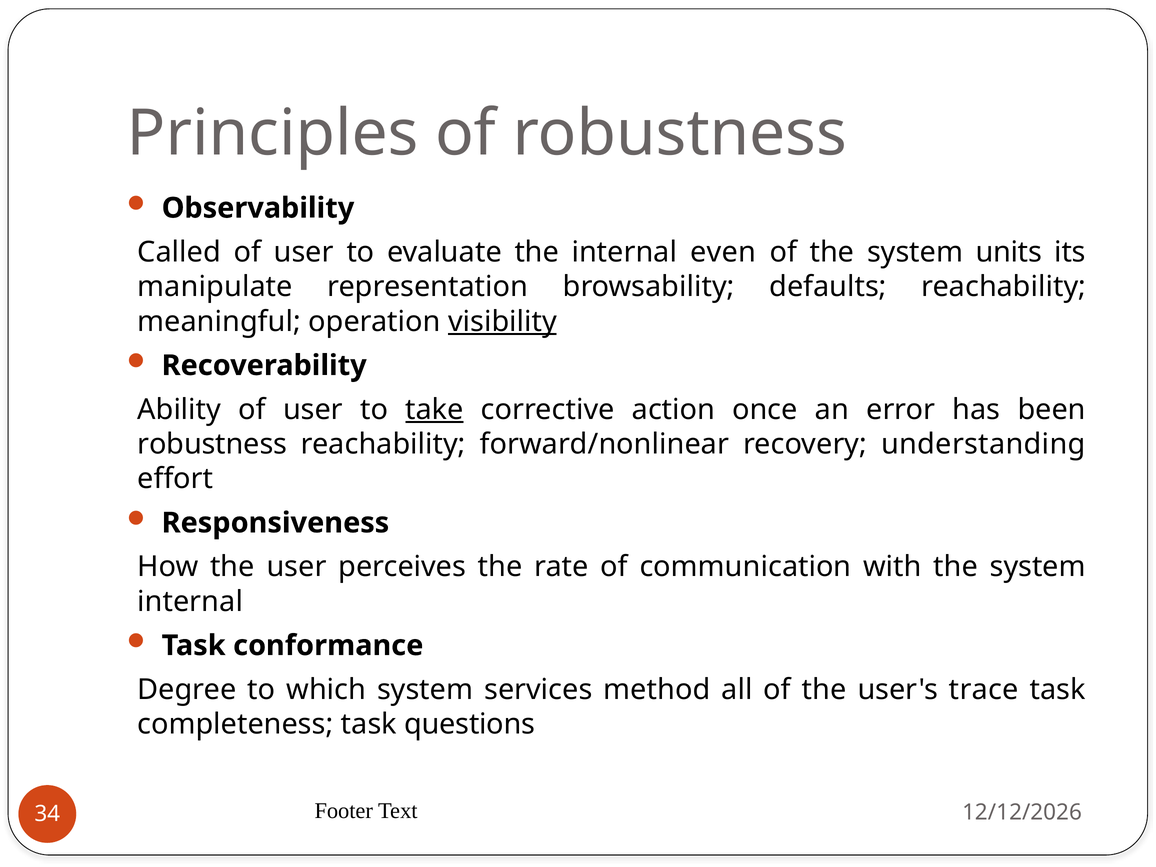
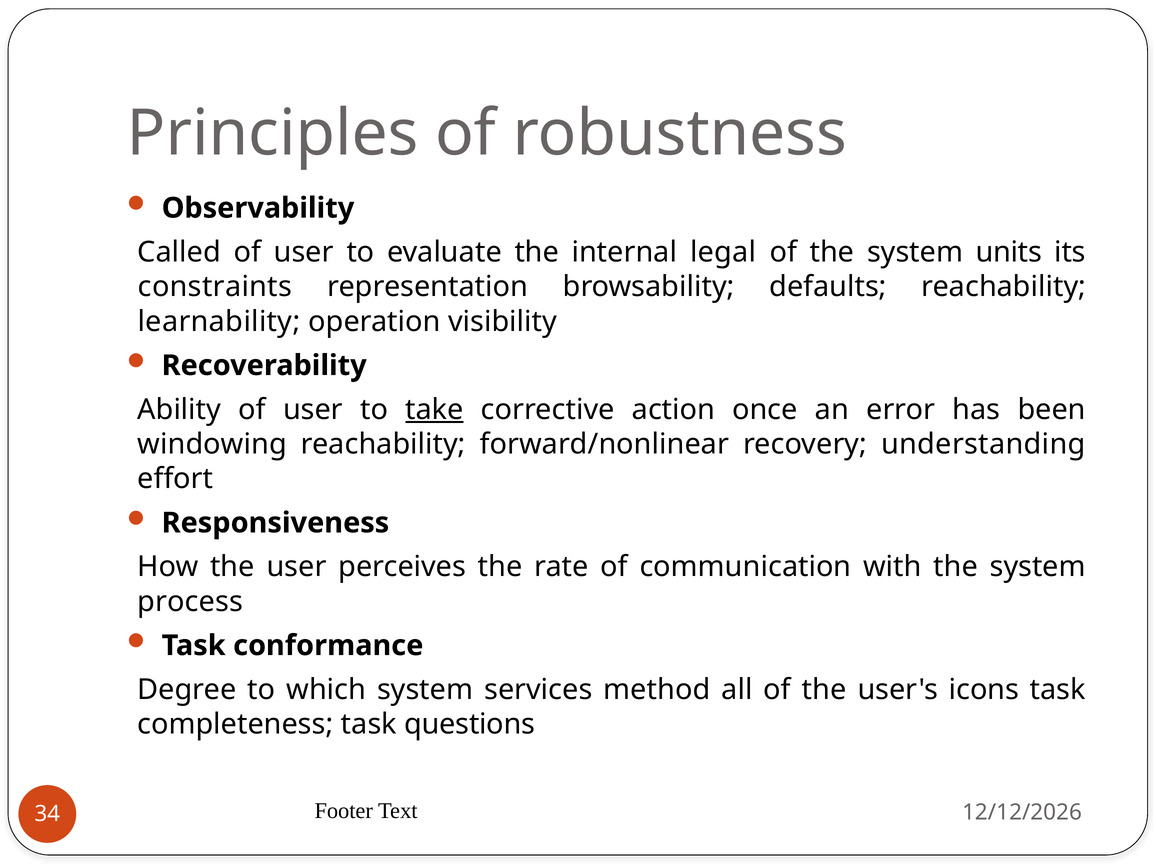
even: even -> legal
manipulate: manipulate -> constraints
meaningful: meaningful -> learnability
visibility underline: present -> none
robustness at (212, 444): robustness -> windowing
internal at (190, 602): internal -> process
trace: trace -> icons
